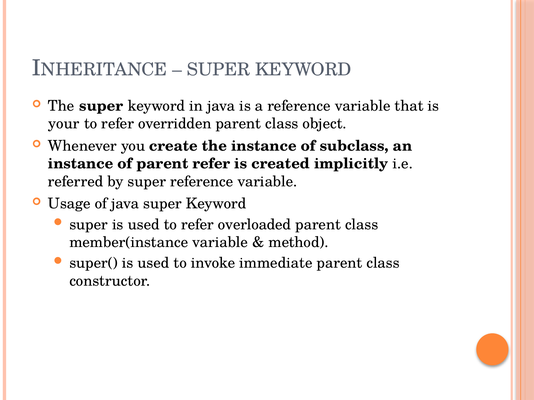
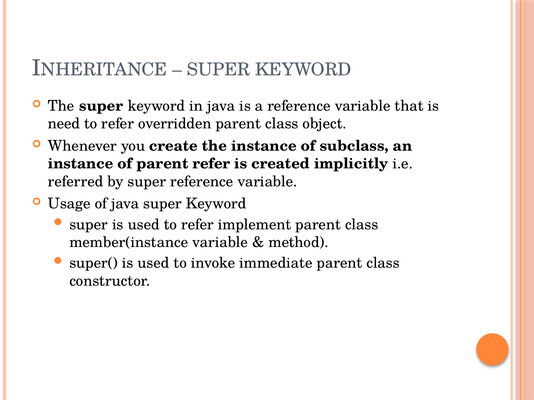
your: your -> need
overloaded: overloaded -> implement
